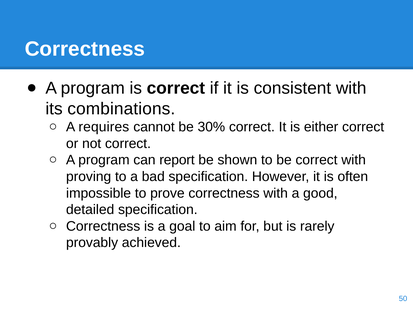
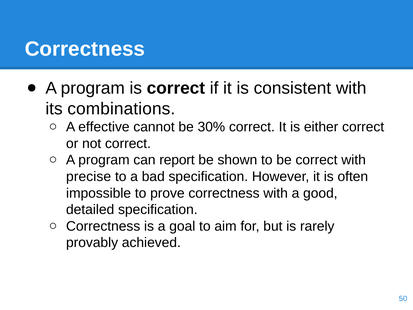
requires: requires -> effective
proving: proving -> precise
